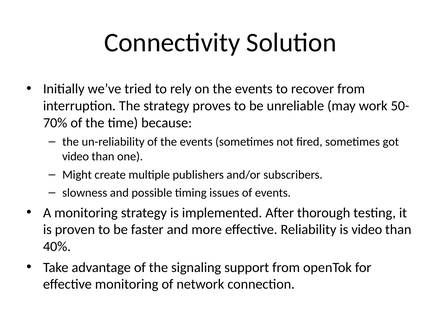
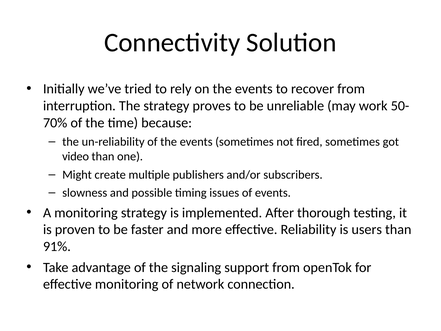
is video: video -> users
40%: 40% -> 91%
